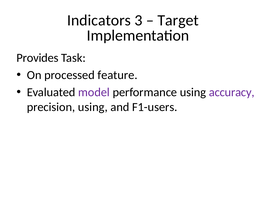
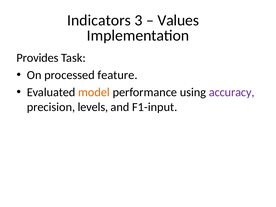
Target: Target -> Values
model colour: purple -> orange
precision using: using -> levels
F1-users: F1-users -> F1-input
